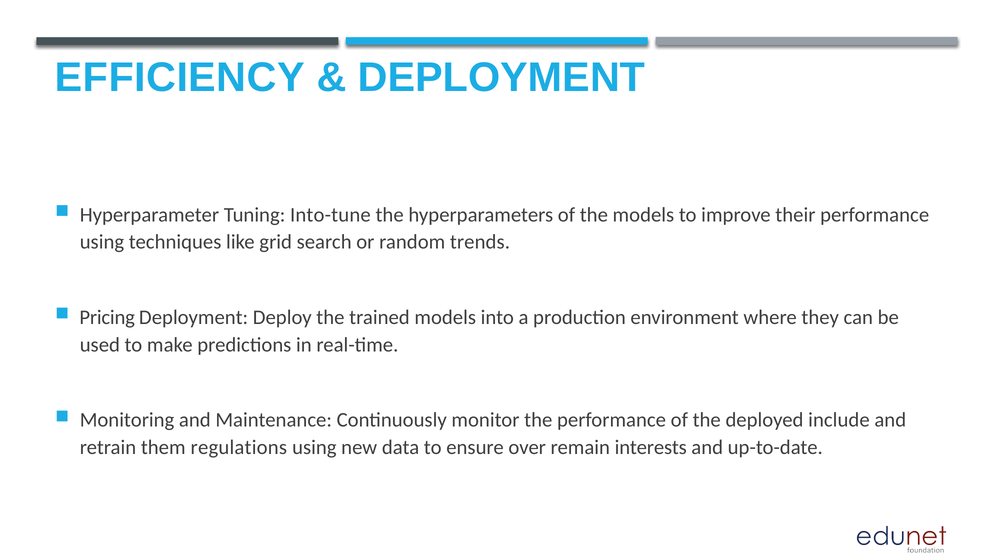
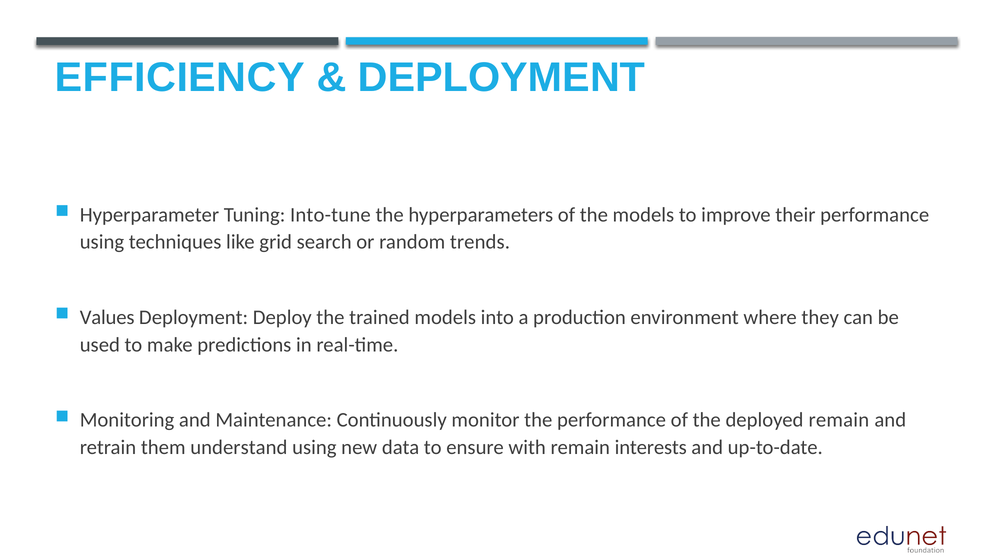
Pricing: Pricing -> Values
deployed include: include -> remain
regulations: regulations -> understand
over: over -> with
